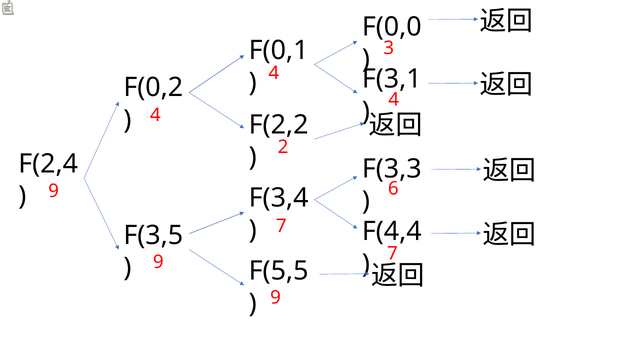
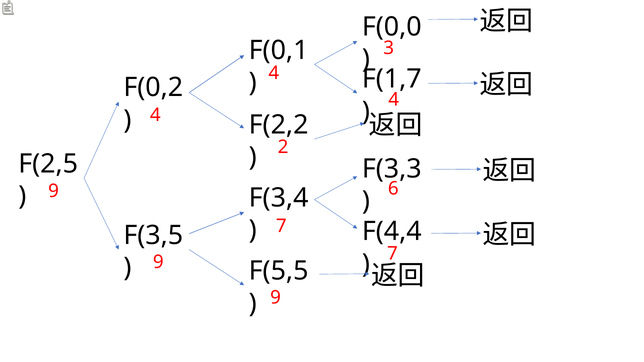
F(3,1: F(3,1 -> F(1,7
F(2,4: F(2,4 -> F(2,5
